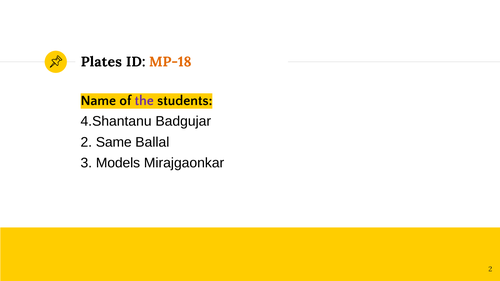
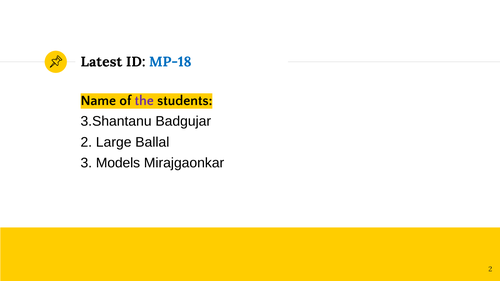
Plates: Plates -> Latest
MP-18 colour: orange -> blue
4.Shantanu: 4.Shantanu -> 3.Shantanu
Same: Same -> Large
